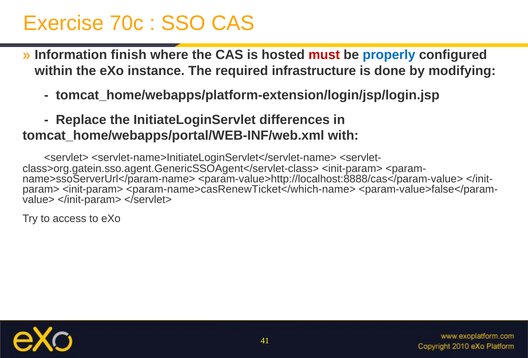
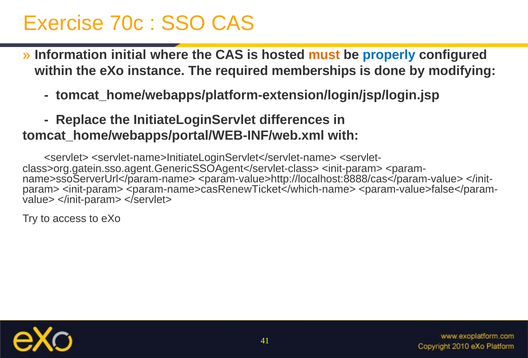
finish: finish -> initial
must colour: red -> orange
infrastructure: infrastructure -> memberships
